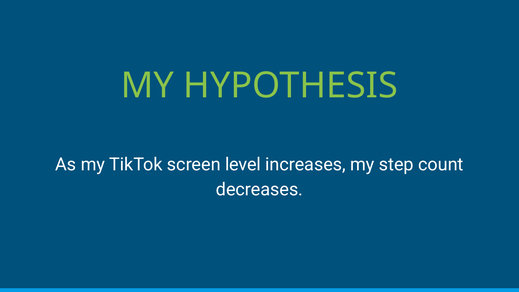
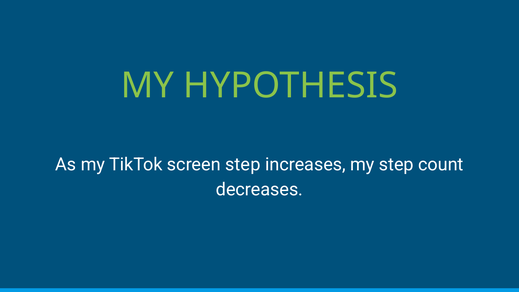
screen level: level -> step
